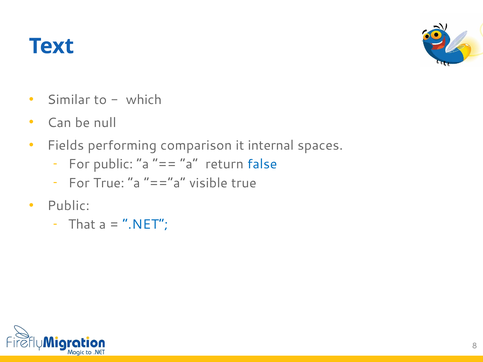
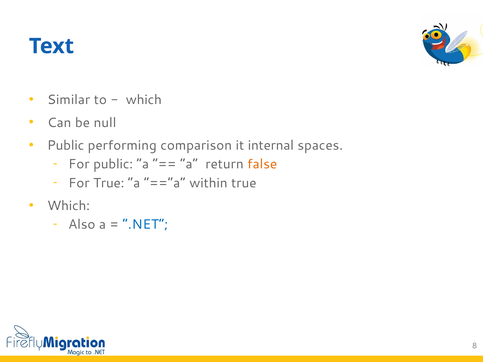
Fields at (66, 146): Fields -> Public
false colour: blue -> orange
visible: visible -> within
Public at (68, 206): Public -> Which
That: That -> Also
